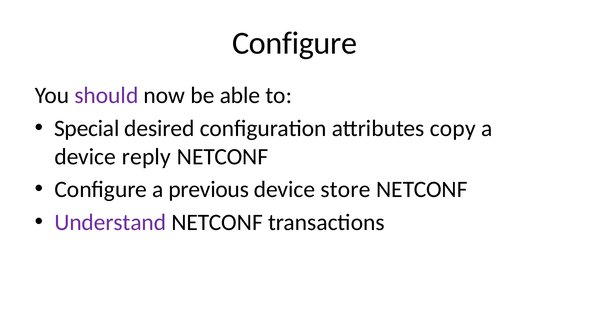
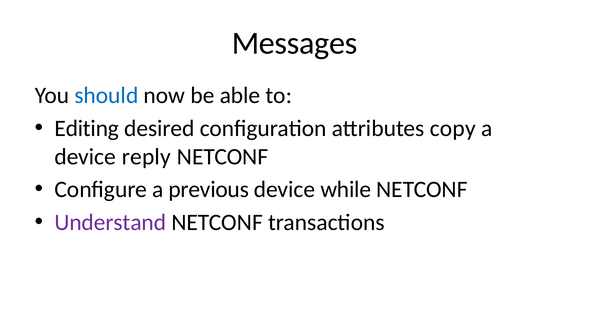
Configure at (295, 43): Configure -> Messages
should colour: purple -> blue
Special: Special -> Editing
store: store -> while
